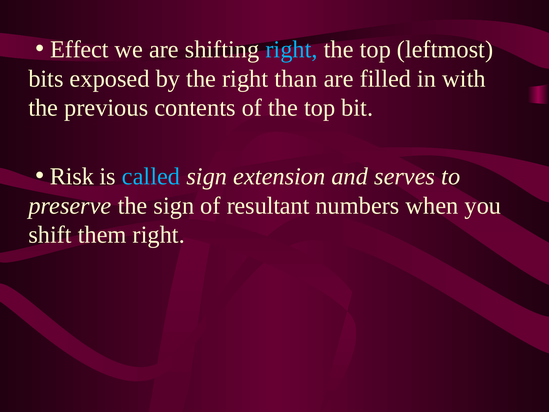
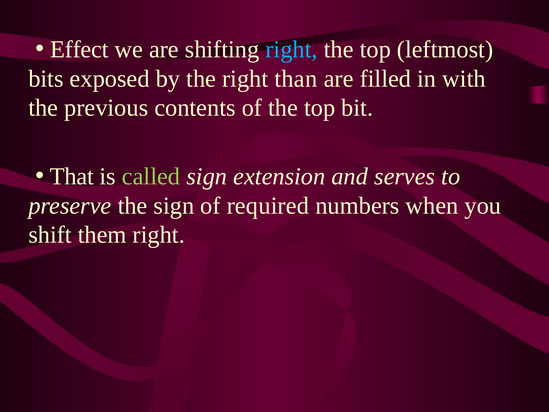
Risk: Risk -> That
called colour: light blue -> light green
resultant: resultant -> required
